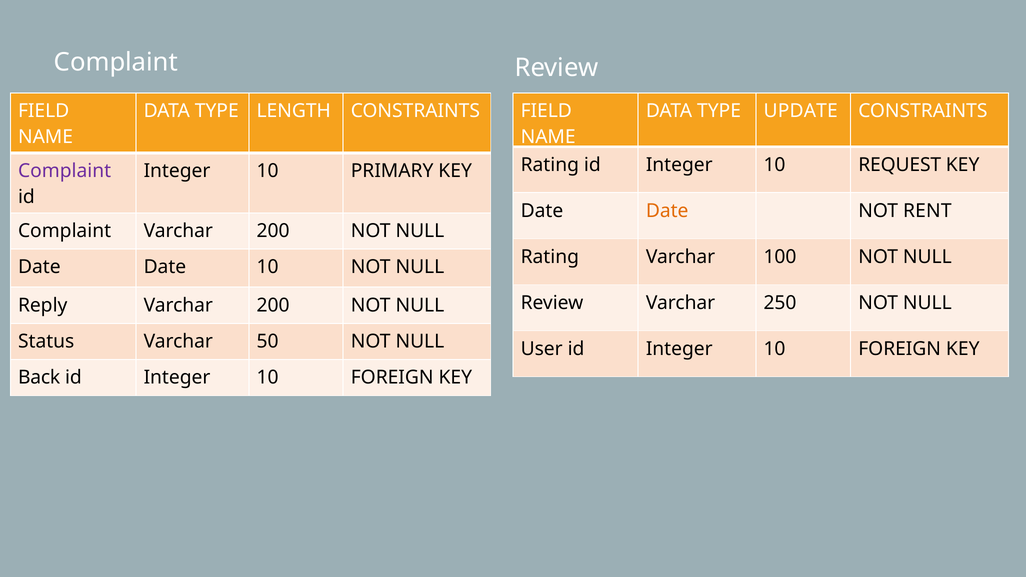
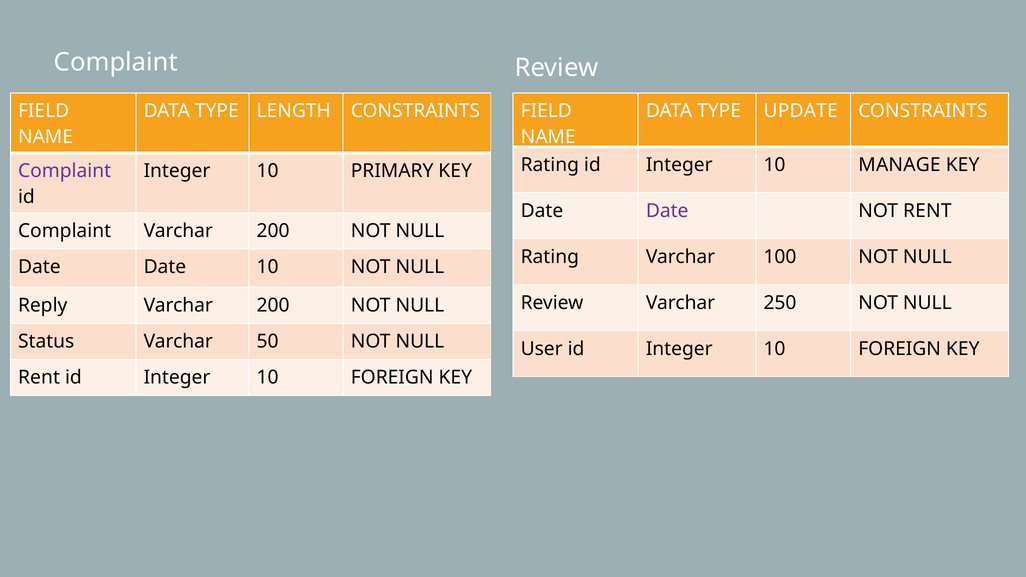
REQUEST: REQUEST -> MANAGE
Date at (667, 211) colour: orange -> purple
Back at (39, 378): Back -> Rent
